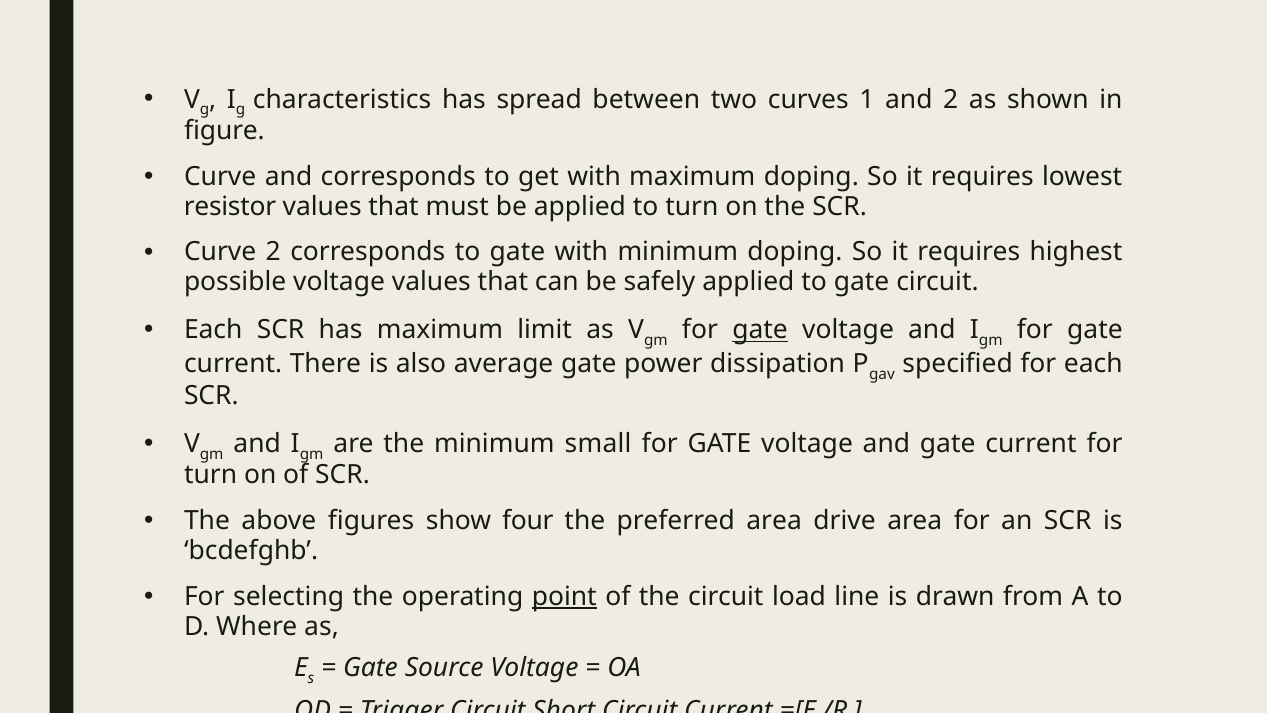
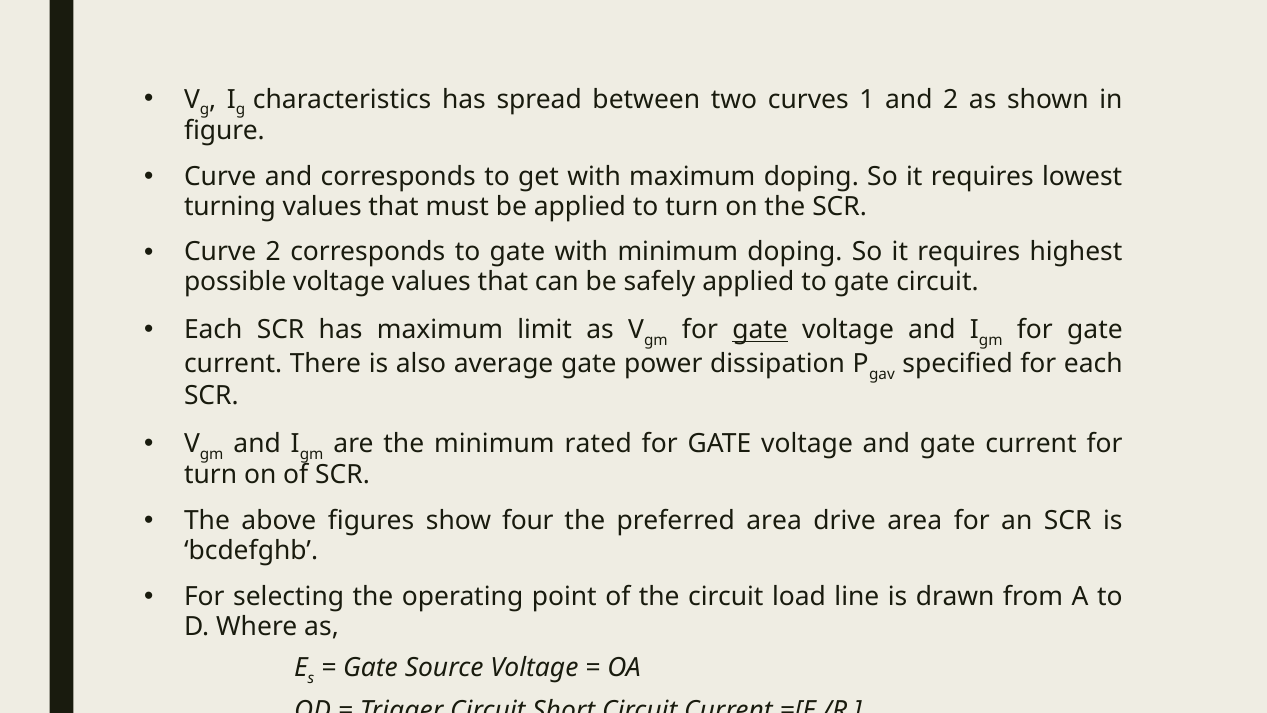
resistor: resistor -> turning
small: small -> rated
point underline: present -> none
